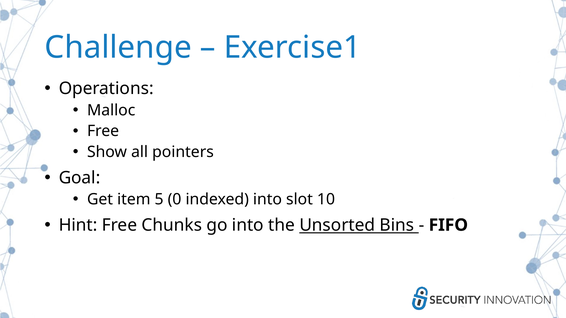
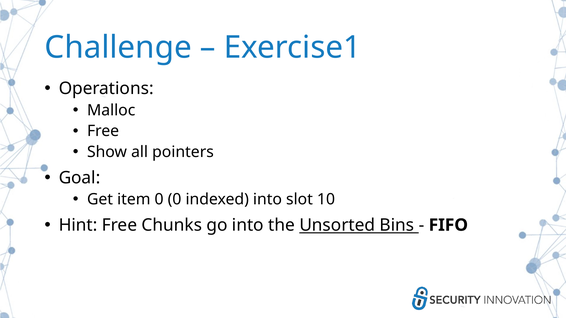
item 5: 5 -> 0
